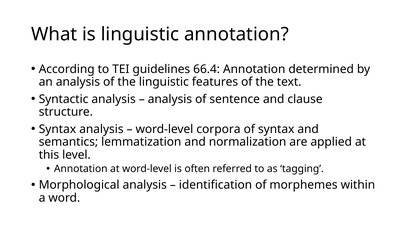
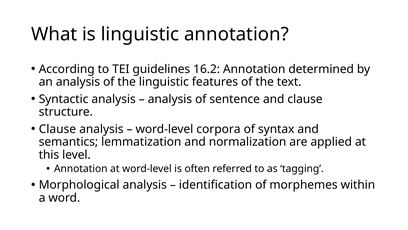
66.4: 66.4 -> 16.2
Syntax at (57, 129): Syntax -> Clause
